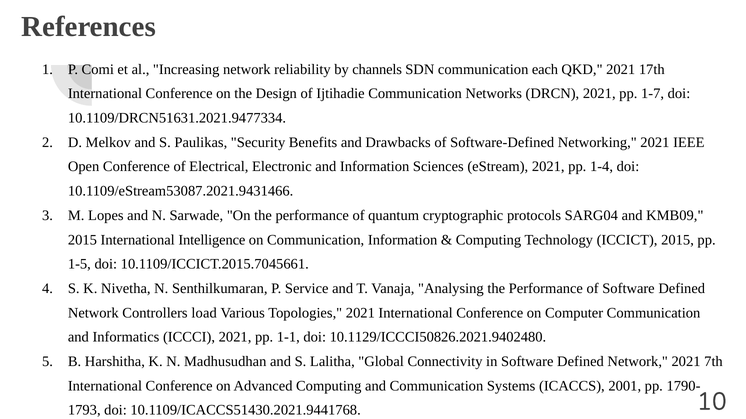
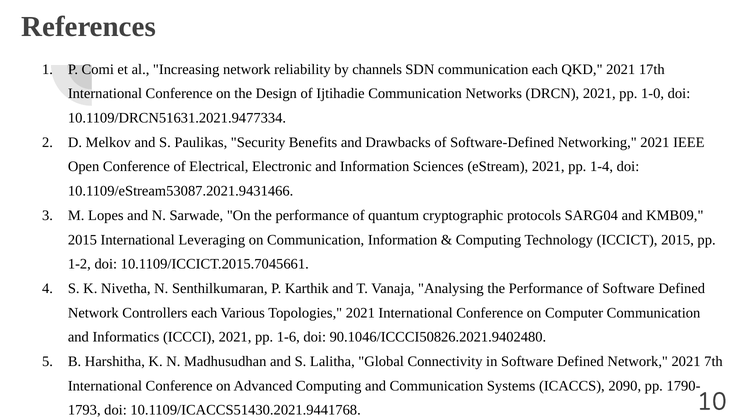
1-7: 1-7 -> 1-0
Intelligence: Intelligence -> Leveraging
1-5: 1-5 -> 1-2
Service: Service -> Karthik
Controllers load: load -> each
1-1: 1-1 -> 1-6
10.1129/ICCCI50826.2021.9402480: 10.1129/ICCCI50826.2021.9402480 -> 90.1046/ICCCI50826.2021.9402480
2001: 2001 -> 2090
